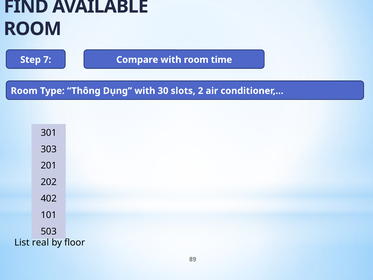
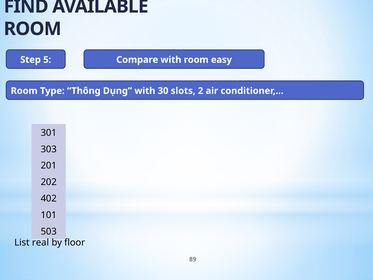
7: 7 -> 5
time: time -> easy
